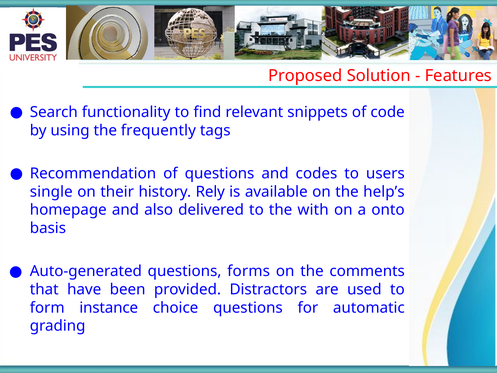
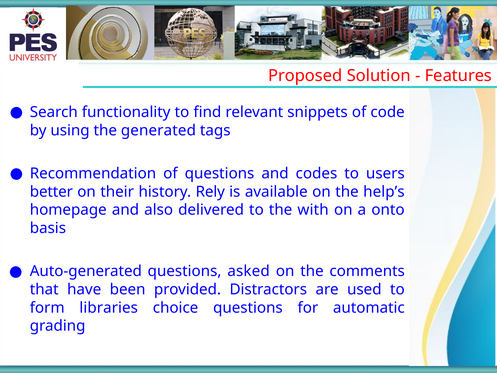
frequently: frequently -> generated
single: single -> better
forms: forms -> asked
instance: instance -> libraries
